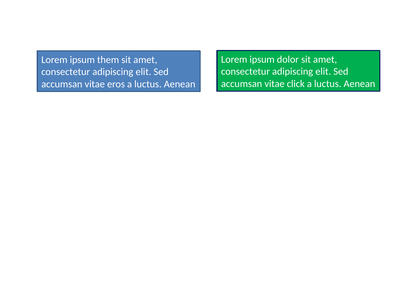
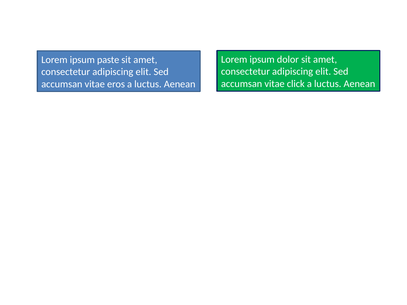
them: them -> paste
